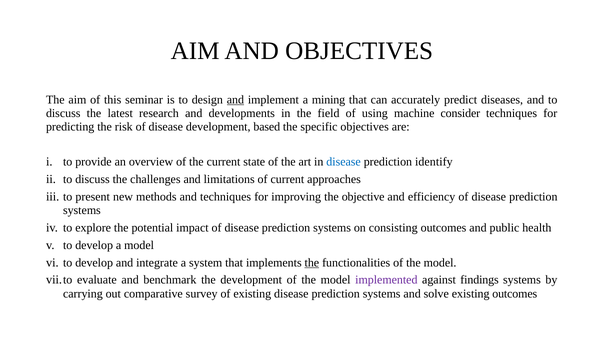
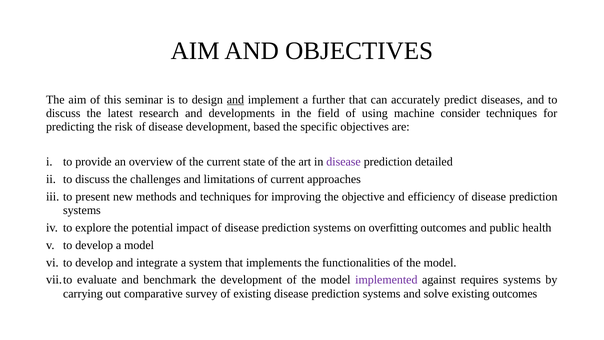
mining: mining -> further
disease at (344, 162) colour: blue -> purple
identify: identify -> detailed
consisting: consisting -> overfitting
the at (312, 262) underline: present -> none
findings: findings -> requires
